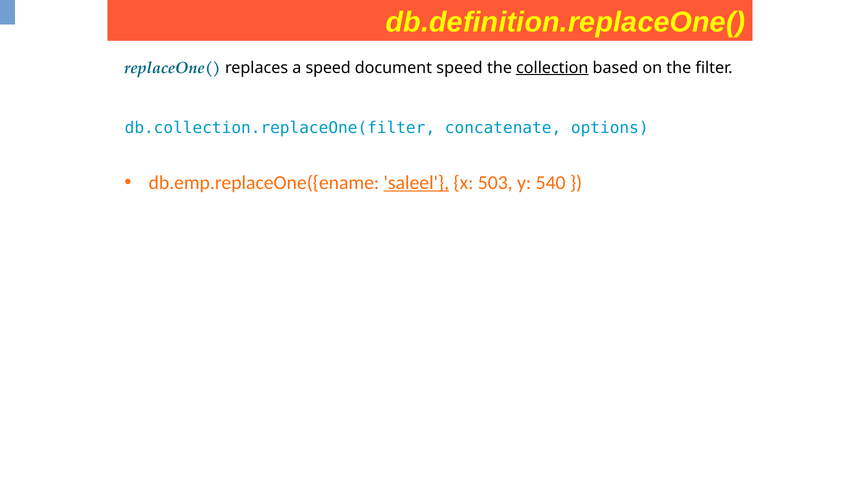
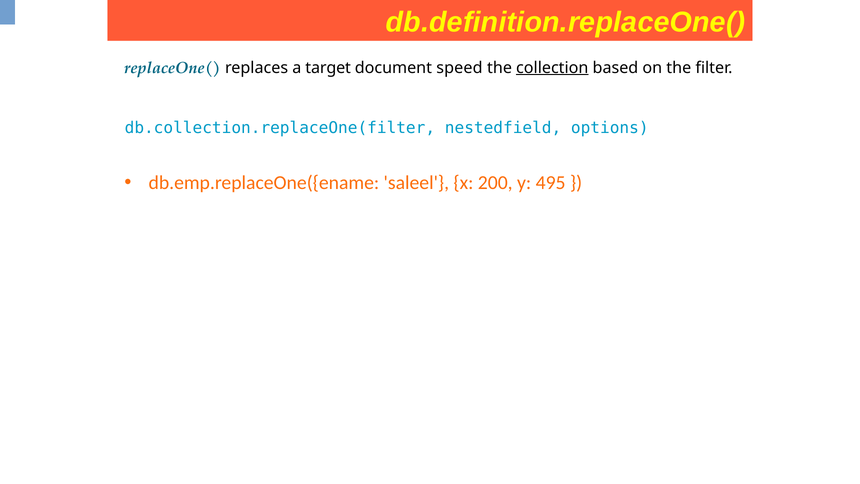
a speed: speed -> target
concatenate: concatenate -> nestedfield
saleel underline: present -> none
503: 503 -> 200
540: 540 -> 495
